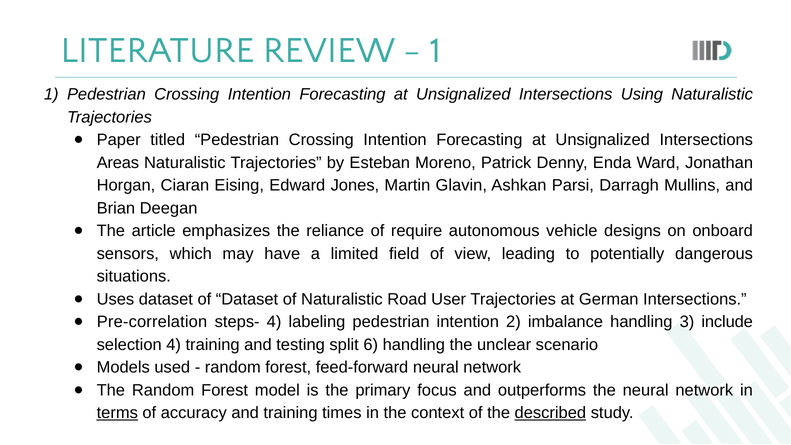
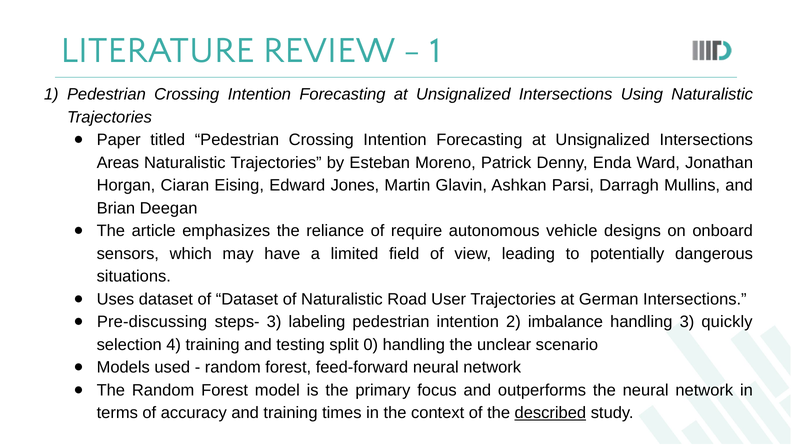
Pre-correlation: Pre-correlation -> Pre-discussing
steps- 4: 4 -> 3
include: include -> quickly
6: 6 -> 0
terms underline: present -> none
